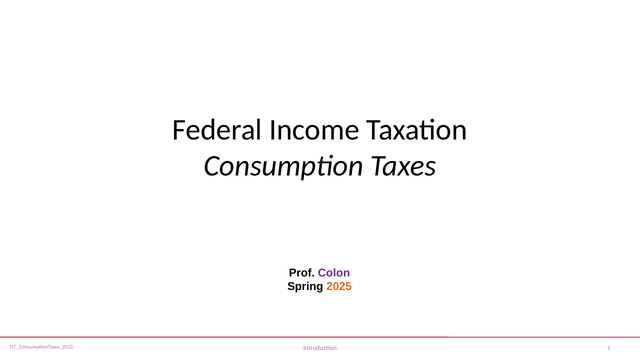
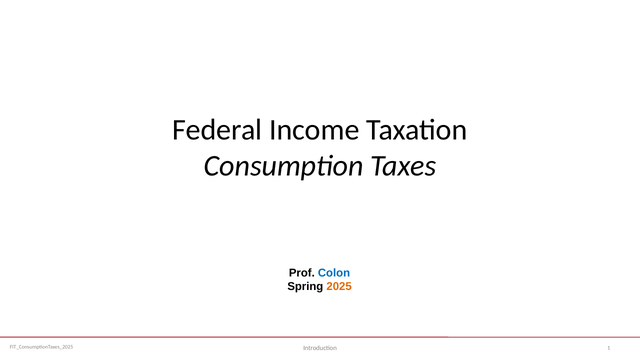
Colon colour: purple -> blue
